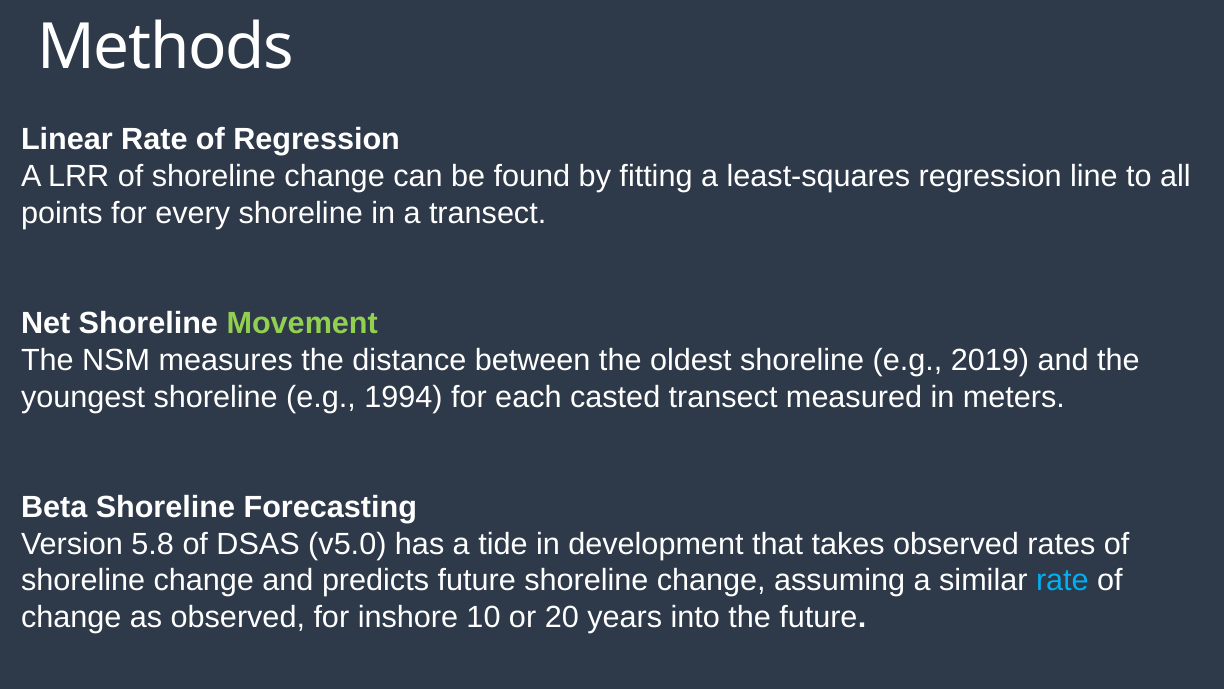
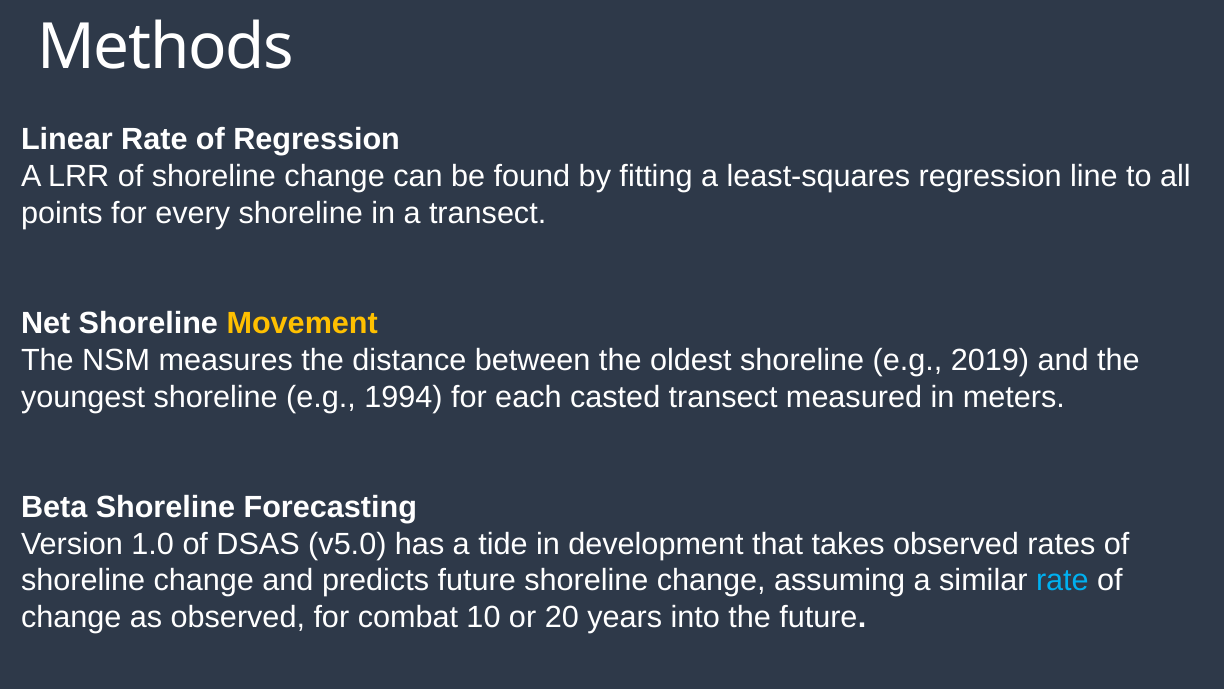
Movement colour: light green -> yellow
5.8: 5.8 -> 1.0
inshore: inshore -> combat
